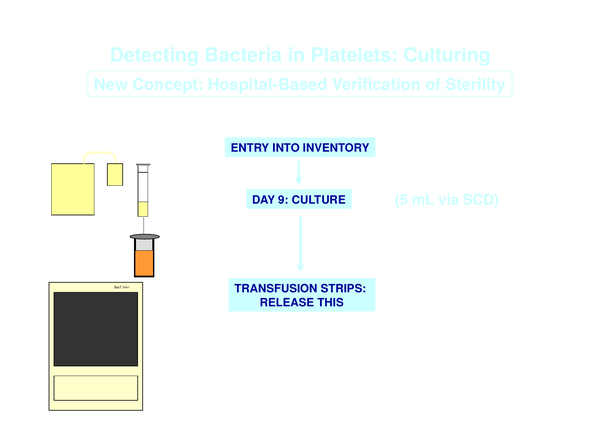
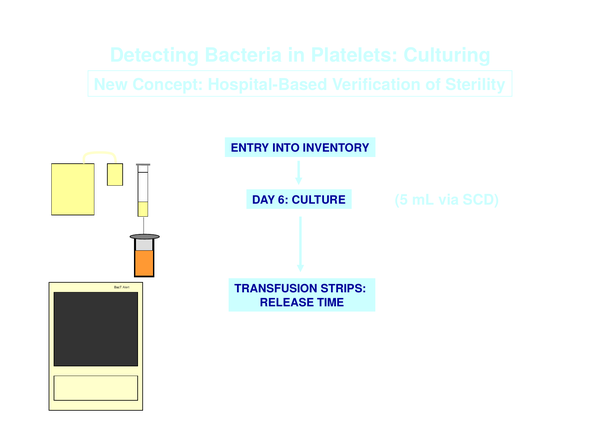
9: 9 -> 6
THIS: THIS -> TIME
